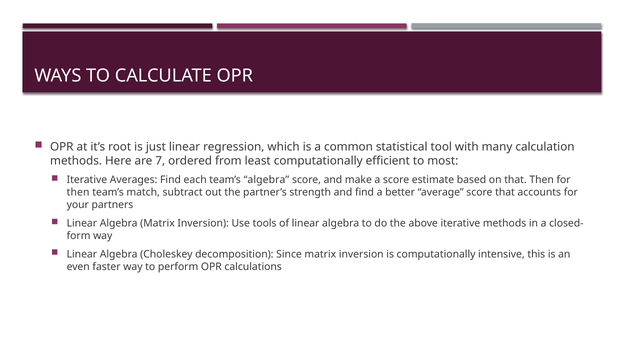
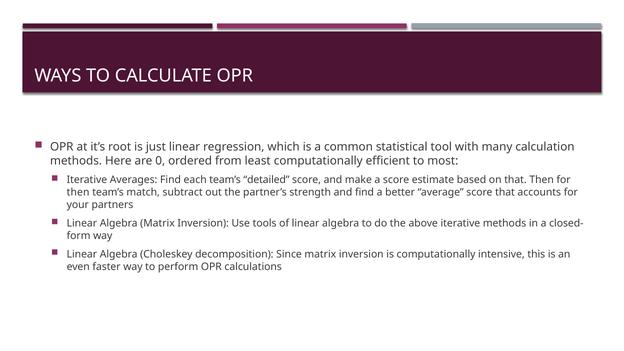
7: 7 -> 0
team’s algebra: algebra -> detailed
